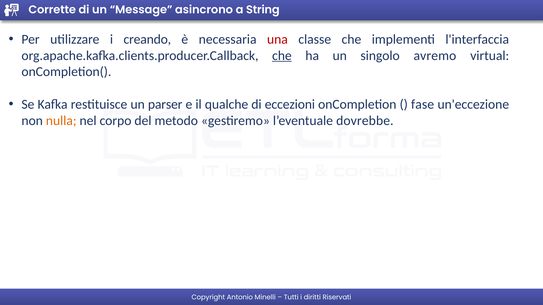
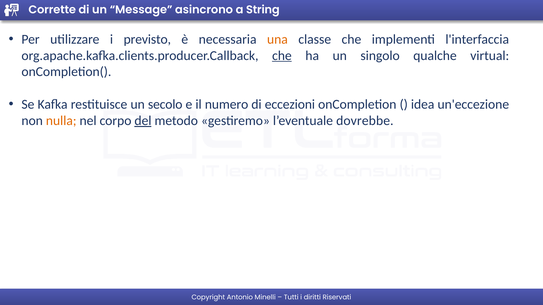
creando: creando -> previsto
una colour: red -> orange
avremo: avremo -> qualche
parser: parser -> secolo
qualche: qualche -> numero
fase: fase -> idea
del underline: none -> present
